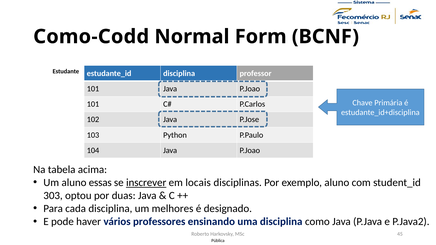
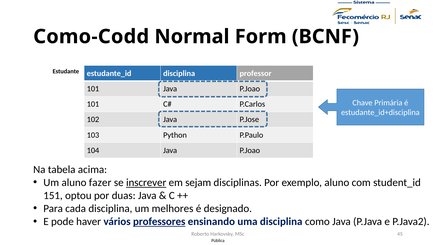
essas: essas -> fazer
locais: locais -> sejam
303: 303 -> 151
professores underline: none -> present
